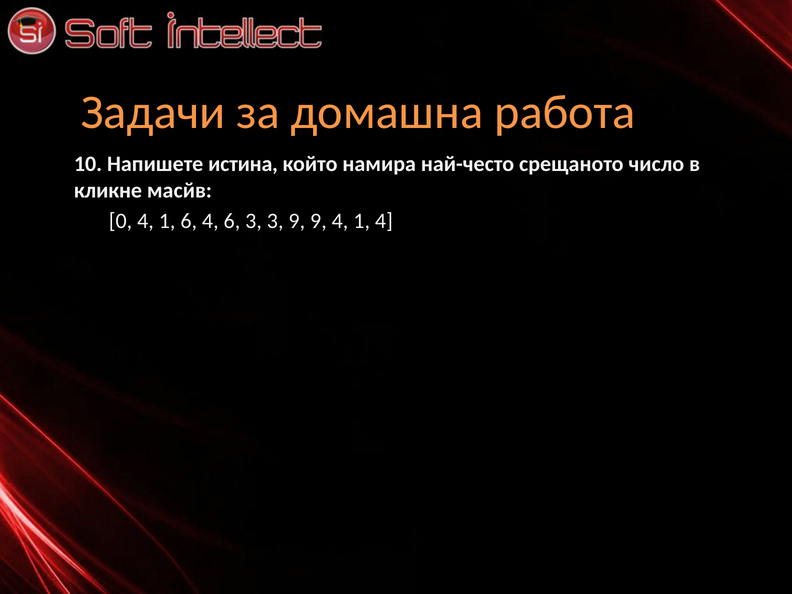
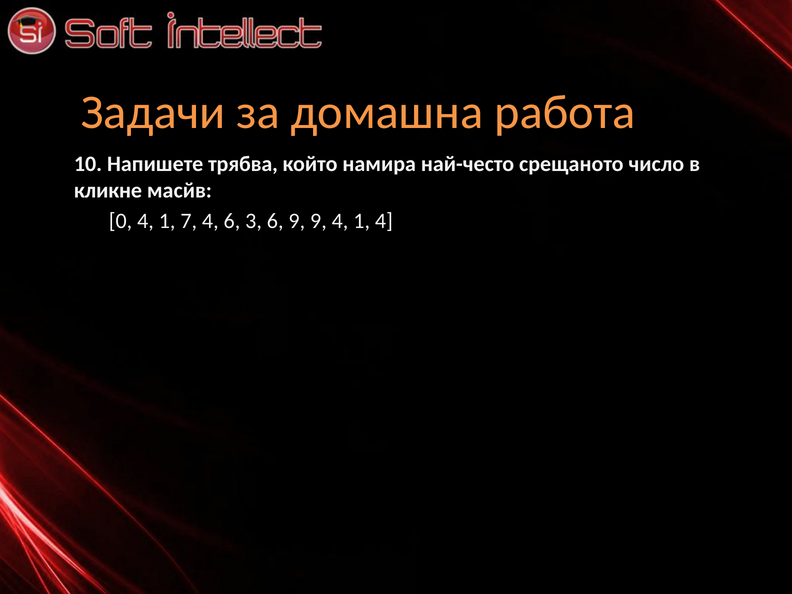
истина: истина -> трябва
1 6: 6 -> 7
3 3: 3 -> 6
